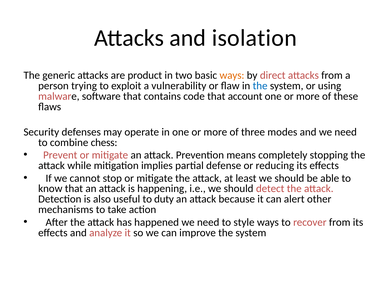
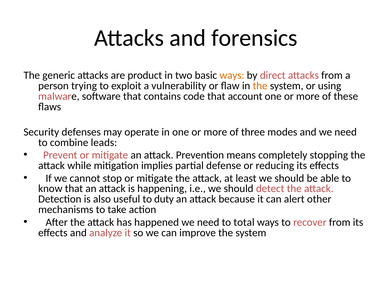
isolation: isolation -> forensics
the at (260, 86) colour: blue -> orange
chess: chess -> leads
style: style -> total
